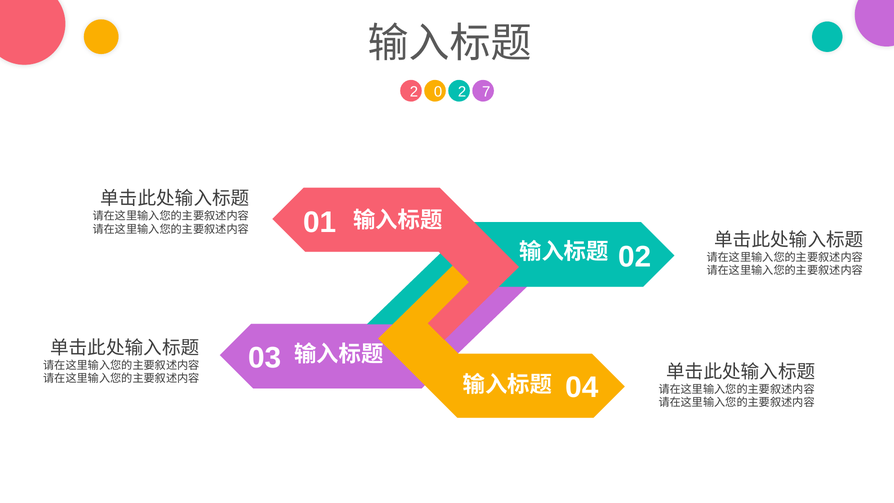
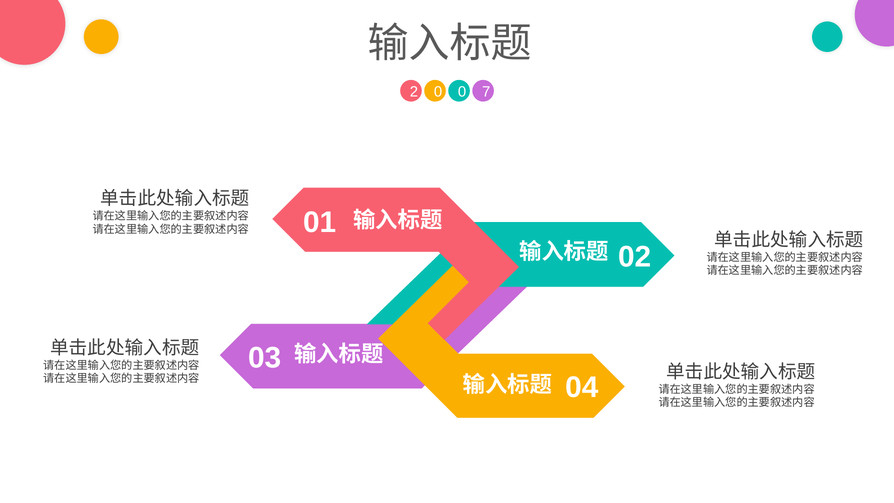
0 2: 2 -> 0
